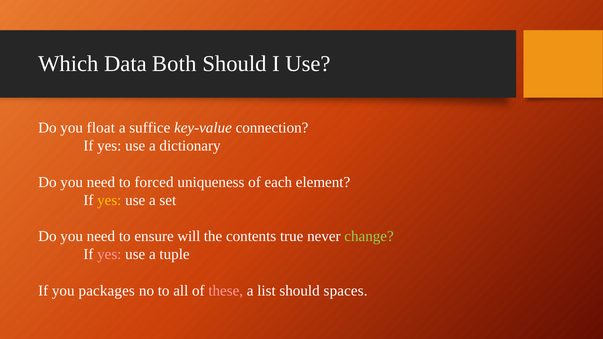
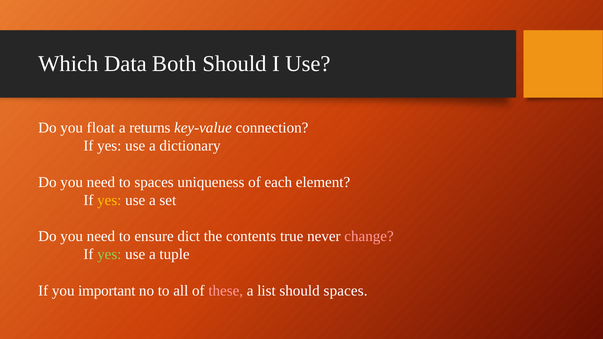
suffice: suffice -> returns
to forced: forced -> spaces
will: will -> dict
change colour: light green -> pink
yes at (109, 255) colour: pink -> light green
packages: packages -> important
